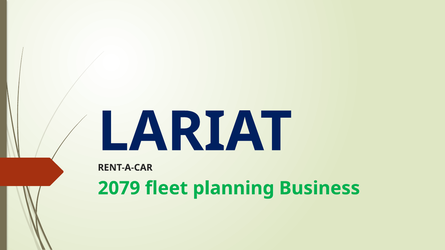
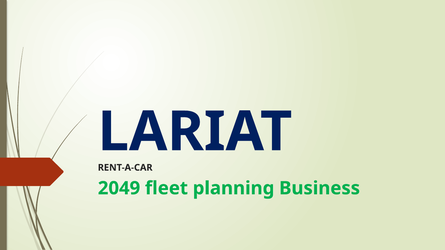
2079: 2079 -> 2049
